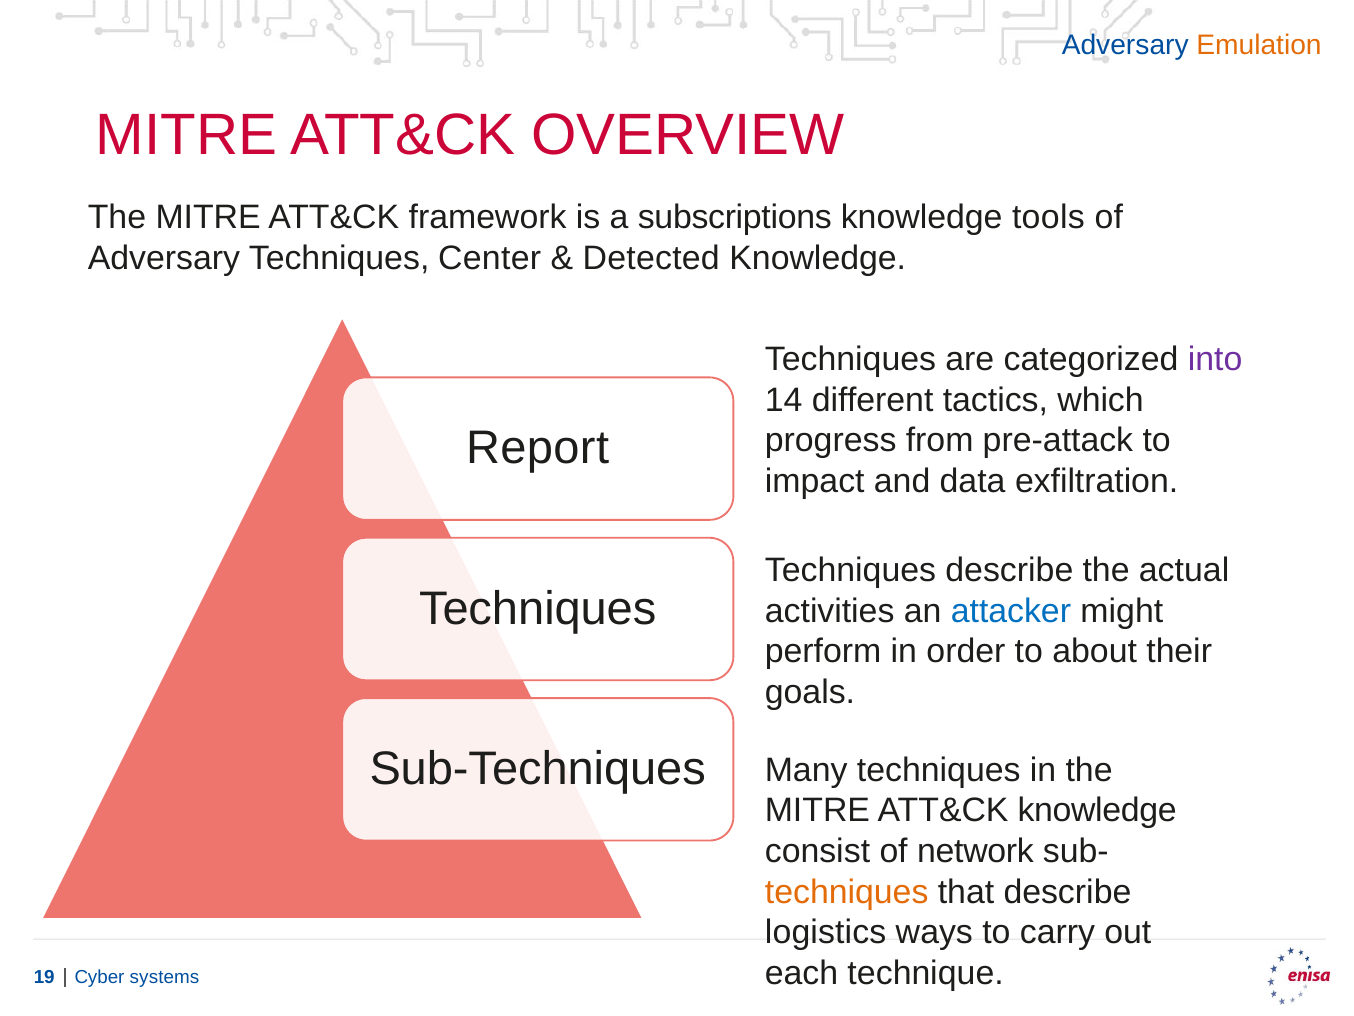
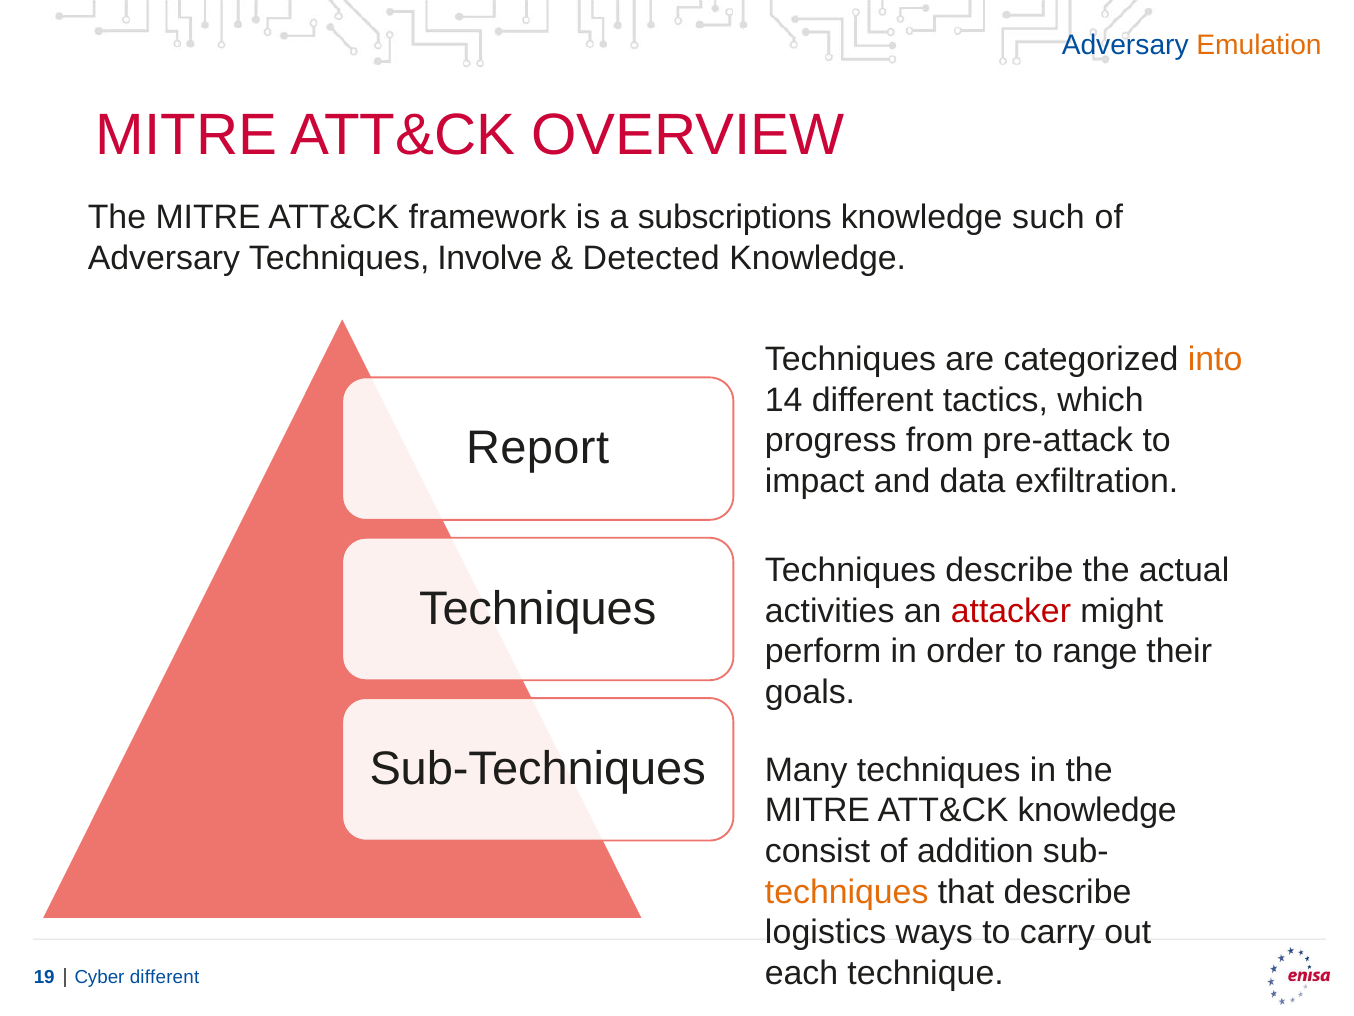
tools: tools -> such
Center: Center -> Involve
into colour: purple -> orange
attacker colour: blue -> red
about: about -> range
network: network -> addition
Cyber systems: systems -> different
